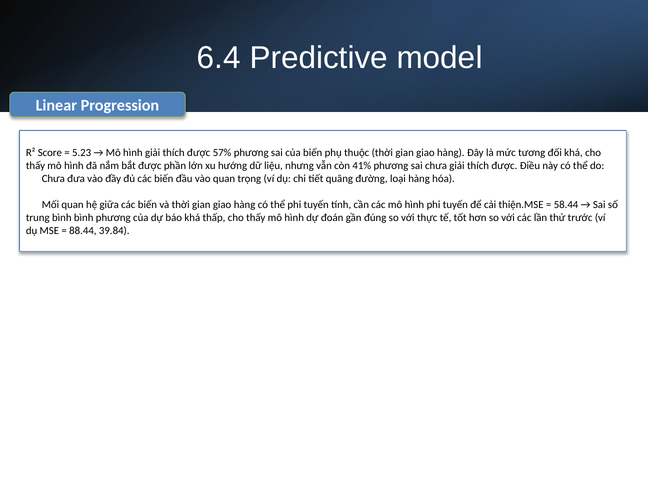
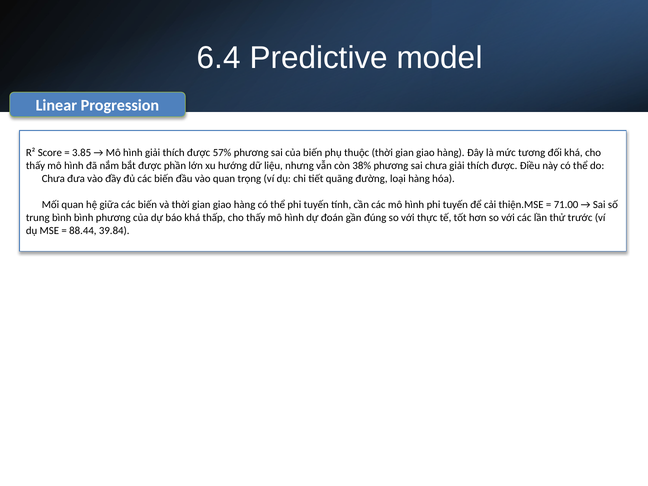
5.23: 5.23 -> 3.85
41%: 41% -> 38%
58.44: 58.44 -> 71.00
